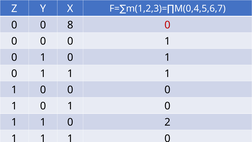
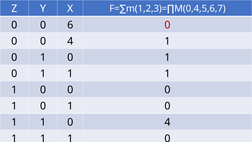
8: 8 -> 6
0 at (70, 41): 0 -> 4
1 0 2: 2 -> 4
